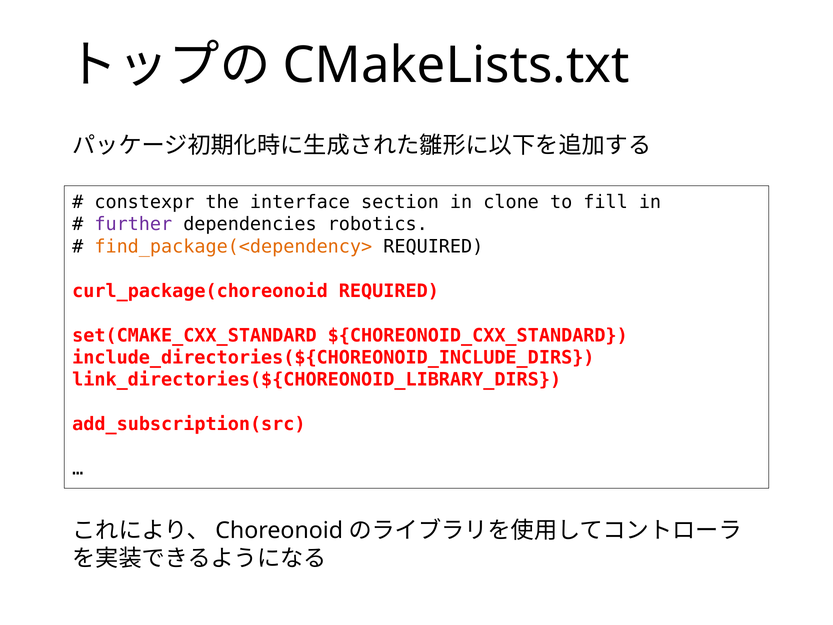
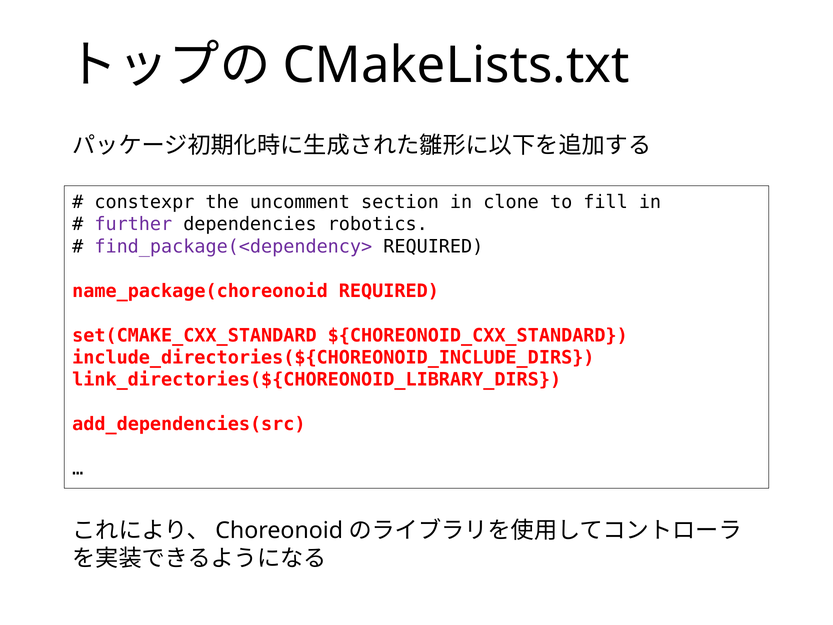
interface: interface -> uncomment
find_package(<dependency> colour: orange -> purple
curl_package(choreonoid: curl_package(choreonoid -> name_package(choreonoid
add_subscription(src: add_subscription(src -> add_dependencies(src
